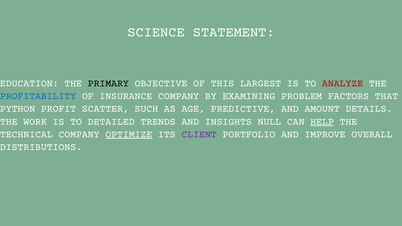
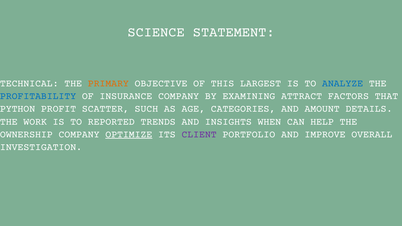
EDUCATION: EDUCATION -> TECHNICAL
PRIMARY colour: black -> orange
ANALYZE colour: red -> blue
PROBLEM: PROBLEM -> ATTRACT
PREDICTIVE: PREDICTIVE -> CATEGORIES
DETAILED: DETAILED -> REPORTED
NULL: NULL -> WHEN
HELP underline: present -> none
TECHNICAL: TECHNICAL -> OWNERSHIP
DISTRIBUTIONS: DISTRIBUTIONS -> INVESTIGATION
